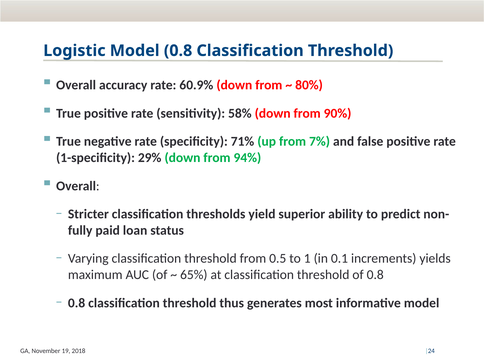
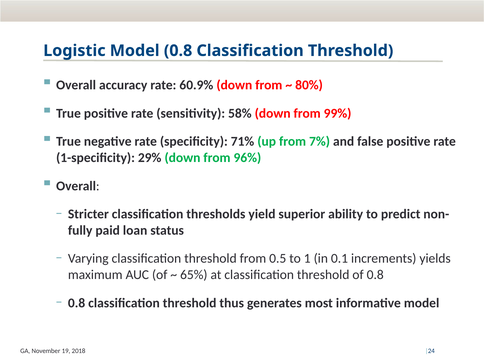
90%: 90% -> 99%
94%: 94% -> 96%
